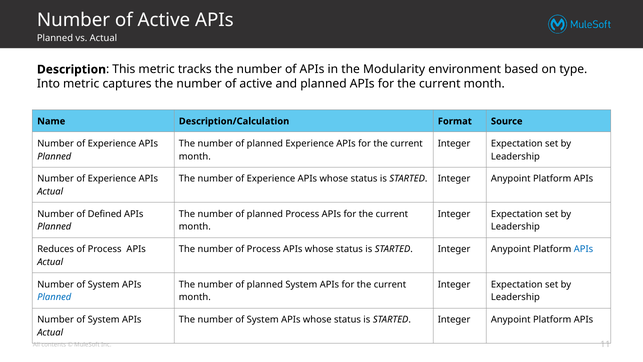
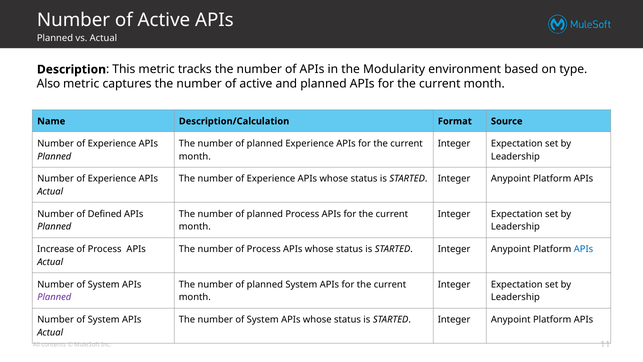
Into: Into -> Also
Reduces: Reduces -> Increase
Planned at (54, 297) colour: blue -> purple
